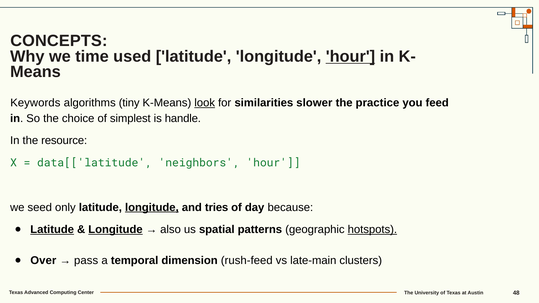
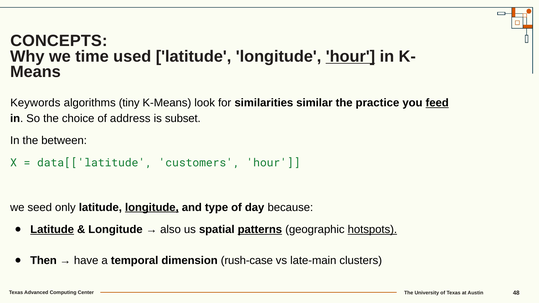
look underline: present -> none
slower: slower -> similar
feed underline: none -> present
simplest: simplest -> address
handle: handle -> subset
resource: resource -> between
neighbors: neighbors -> customers
tries: tries -> type
Longitude at (115, 230) underline: present -> none
patterns underline: none -> present
Over: Over -> Then
pass: pass -> have
rush-feed: rush-feed -> rush-case
